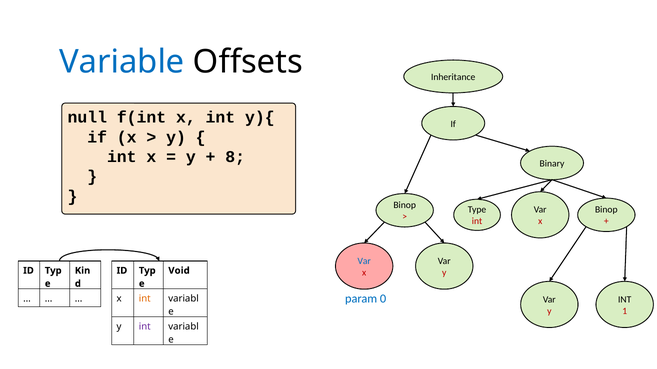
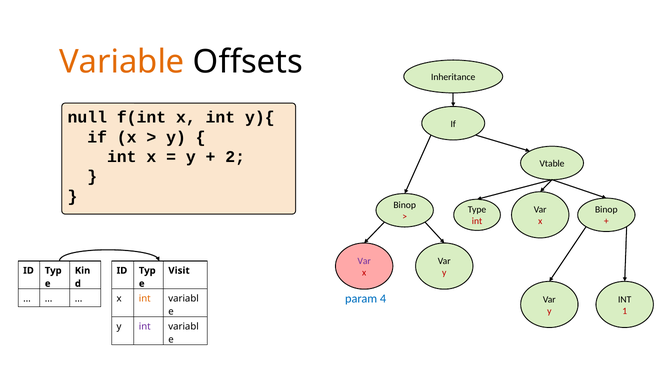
Variable colour: blue -> orange
8: 8 -> 2
Binary: Binary -> Vtable
Var at (364, 261) colour: blue -> purple
Void: Void -> Visit
0: 0 -> 4
